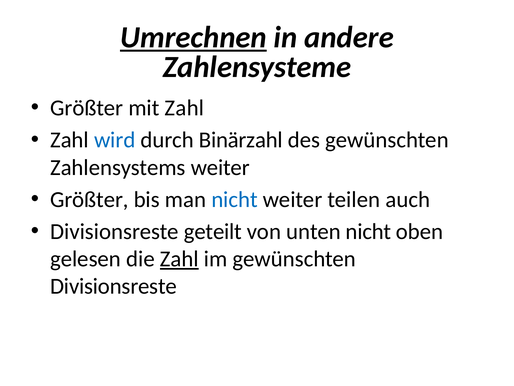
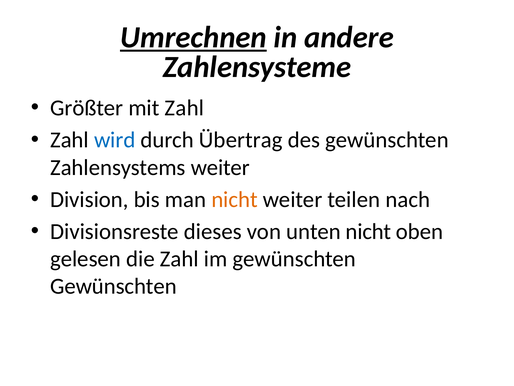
Binärzahl: Binärzahl -> Übertrag
Größter at (89, 199): Größter -> Division
nicht at (235, 199) colour: blue -> orange
auch: auch -> nach
geteilt: geteilt -> dieses
Zahl at (179, 259) underline: present -> none
Divisionsreste at (113, 286): Divisionsreste -> Gewünschten
